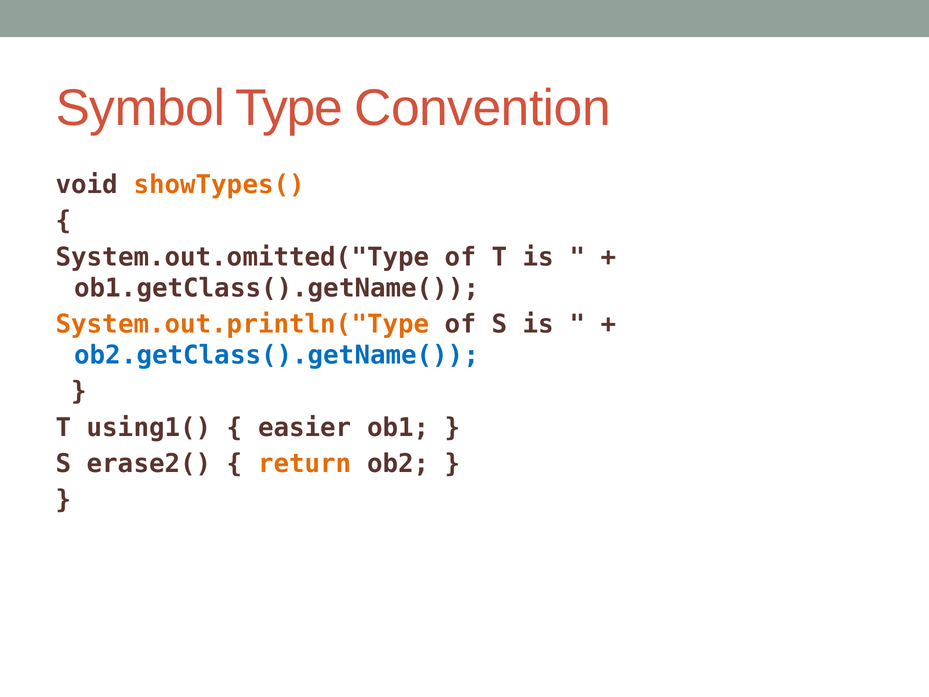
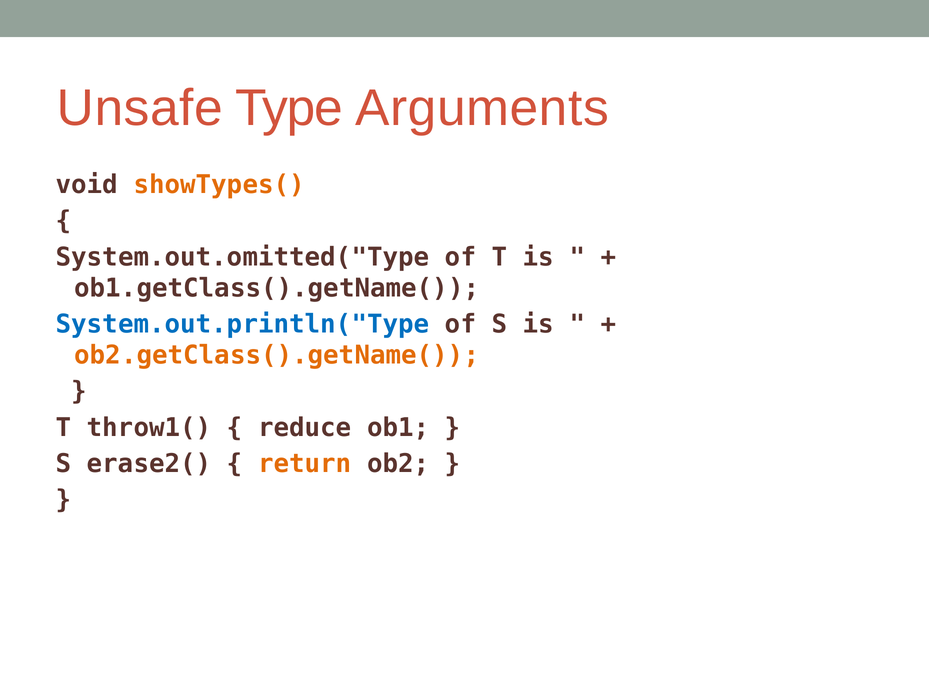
Symbol: Symbol -> Unsafe
Convention: Convention -> Arguments
System.out.println("Type colour: orange -> blue
ob2.getClass().getName( colour: blue -> orange
using1(: using1( -> throw1(
easier: easier -> reduce
